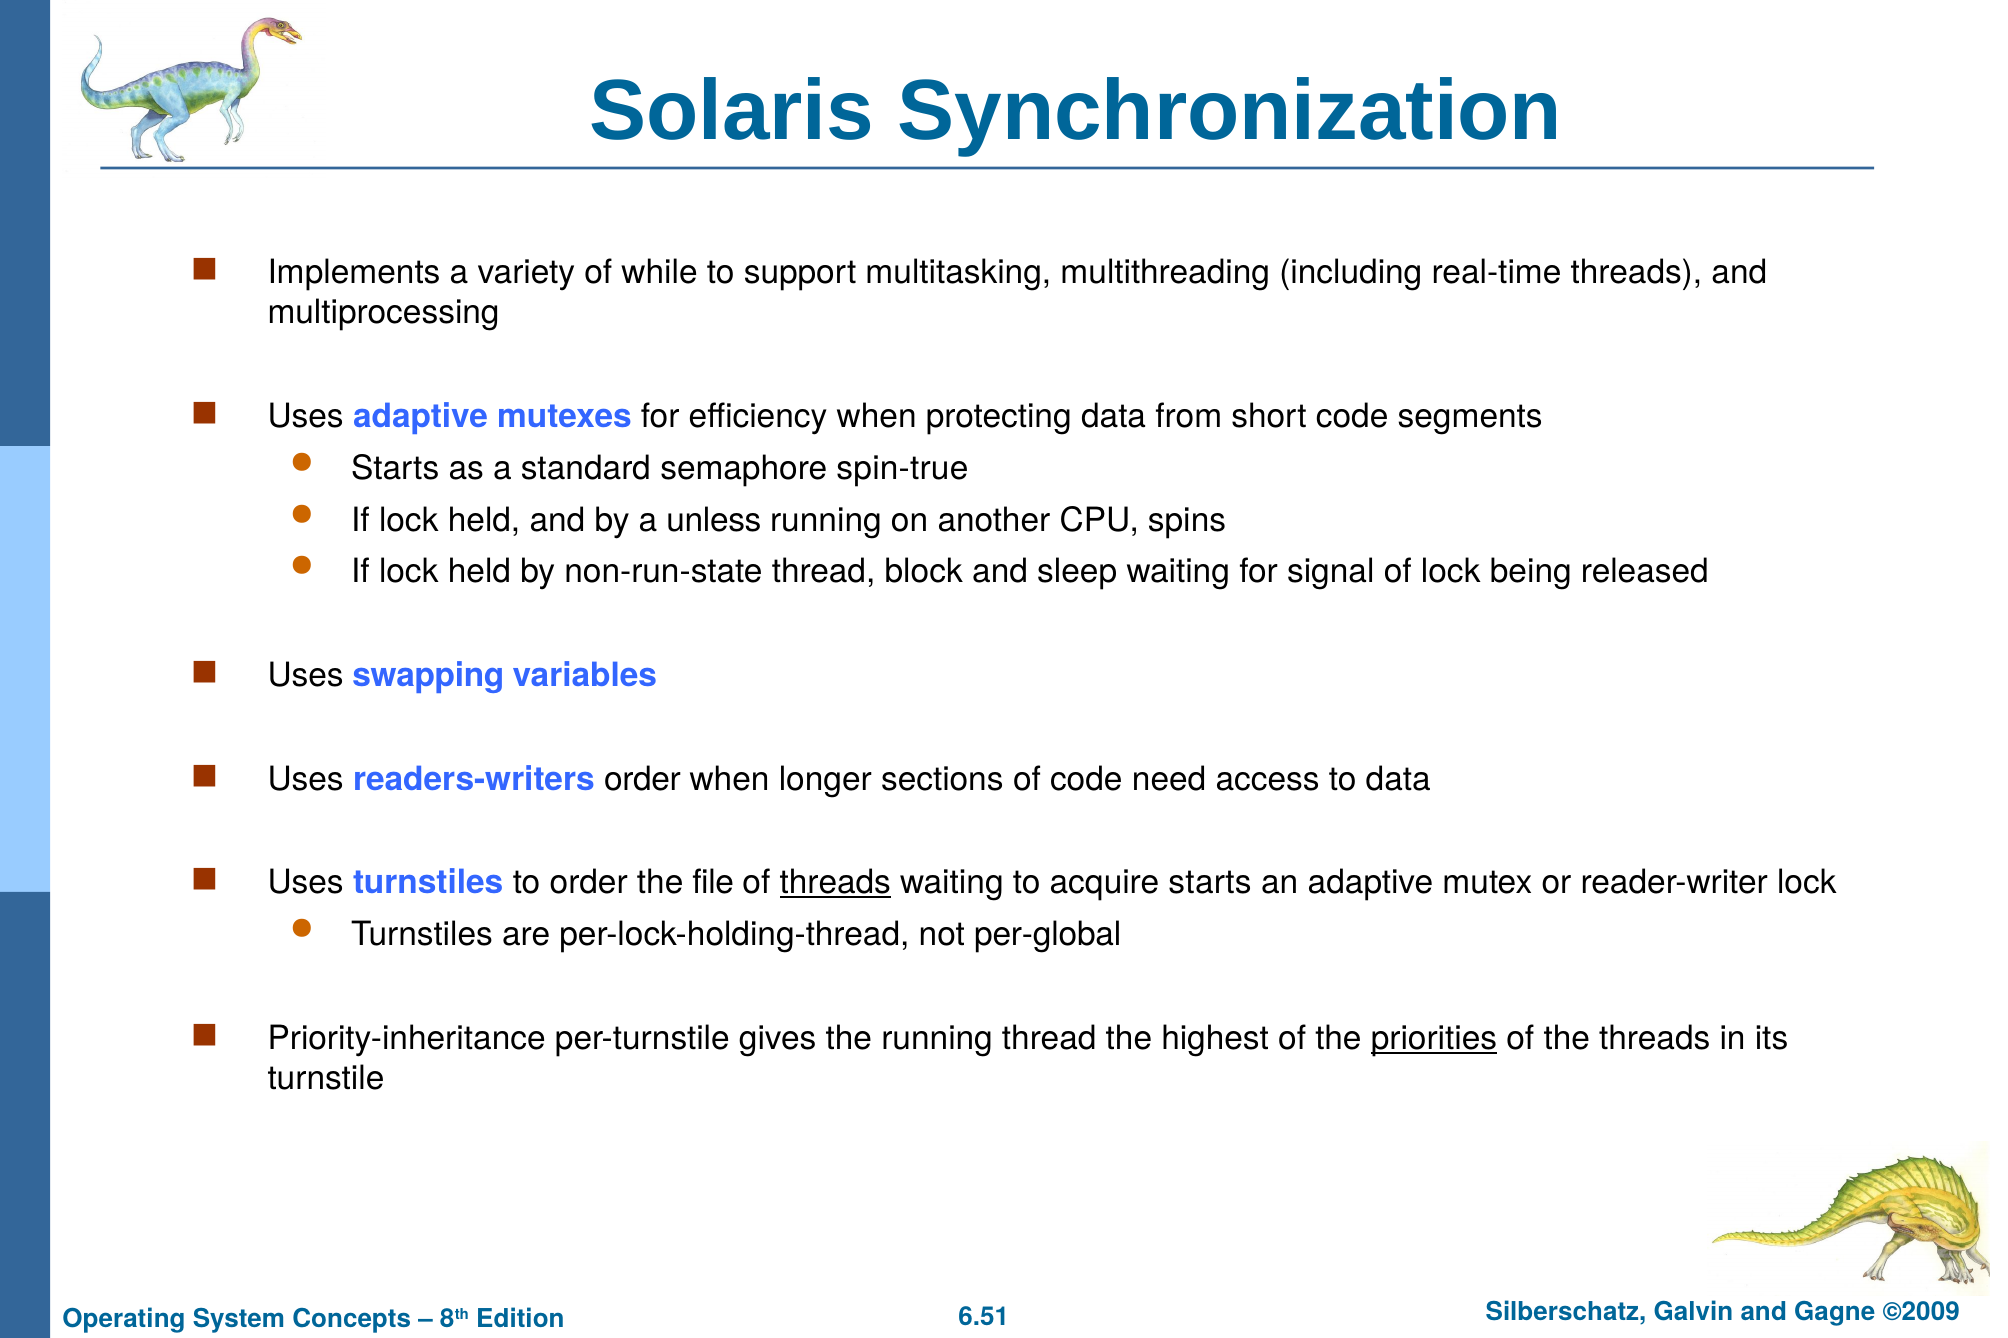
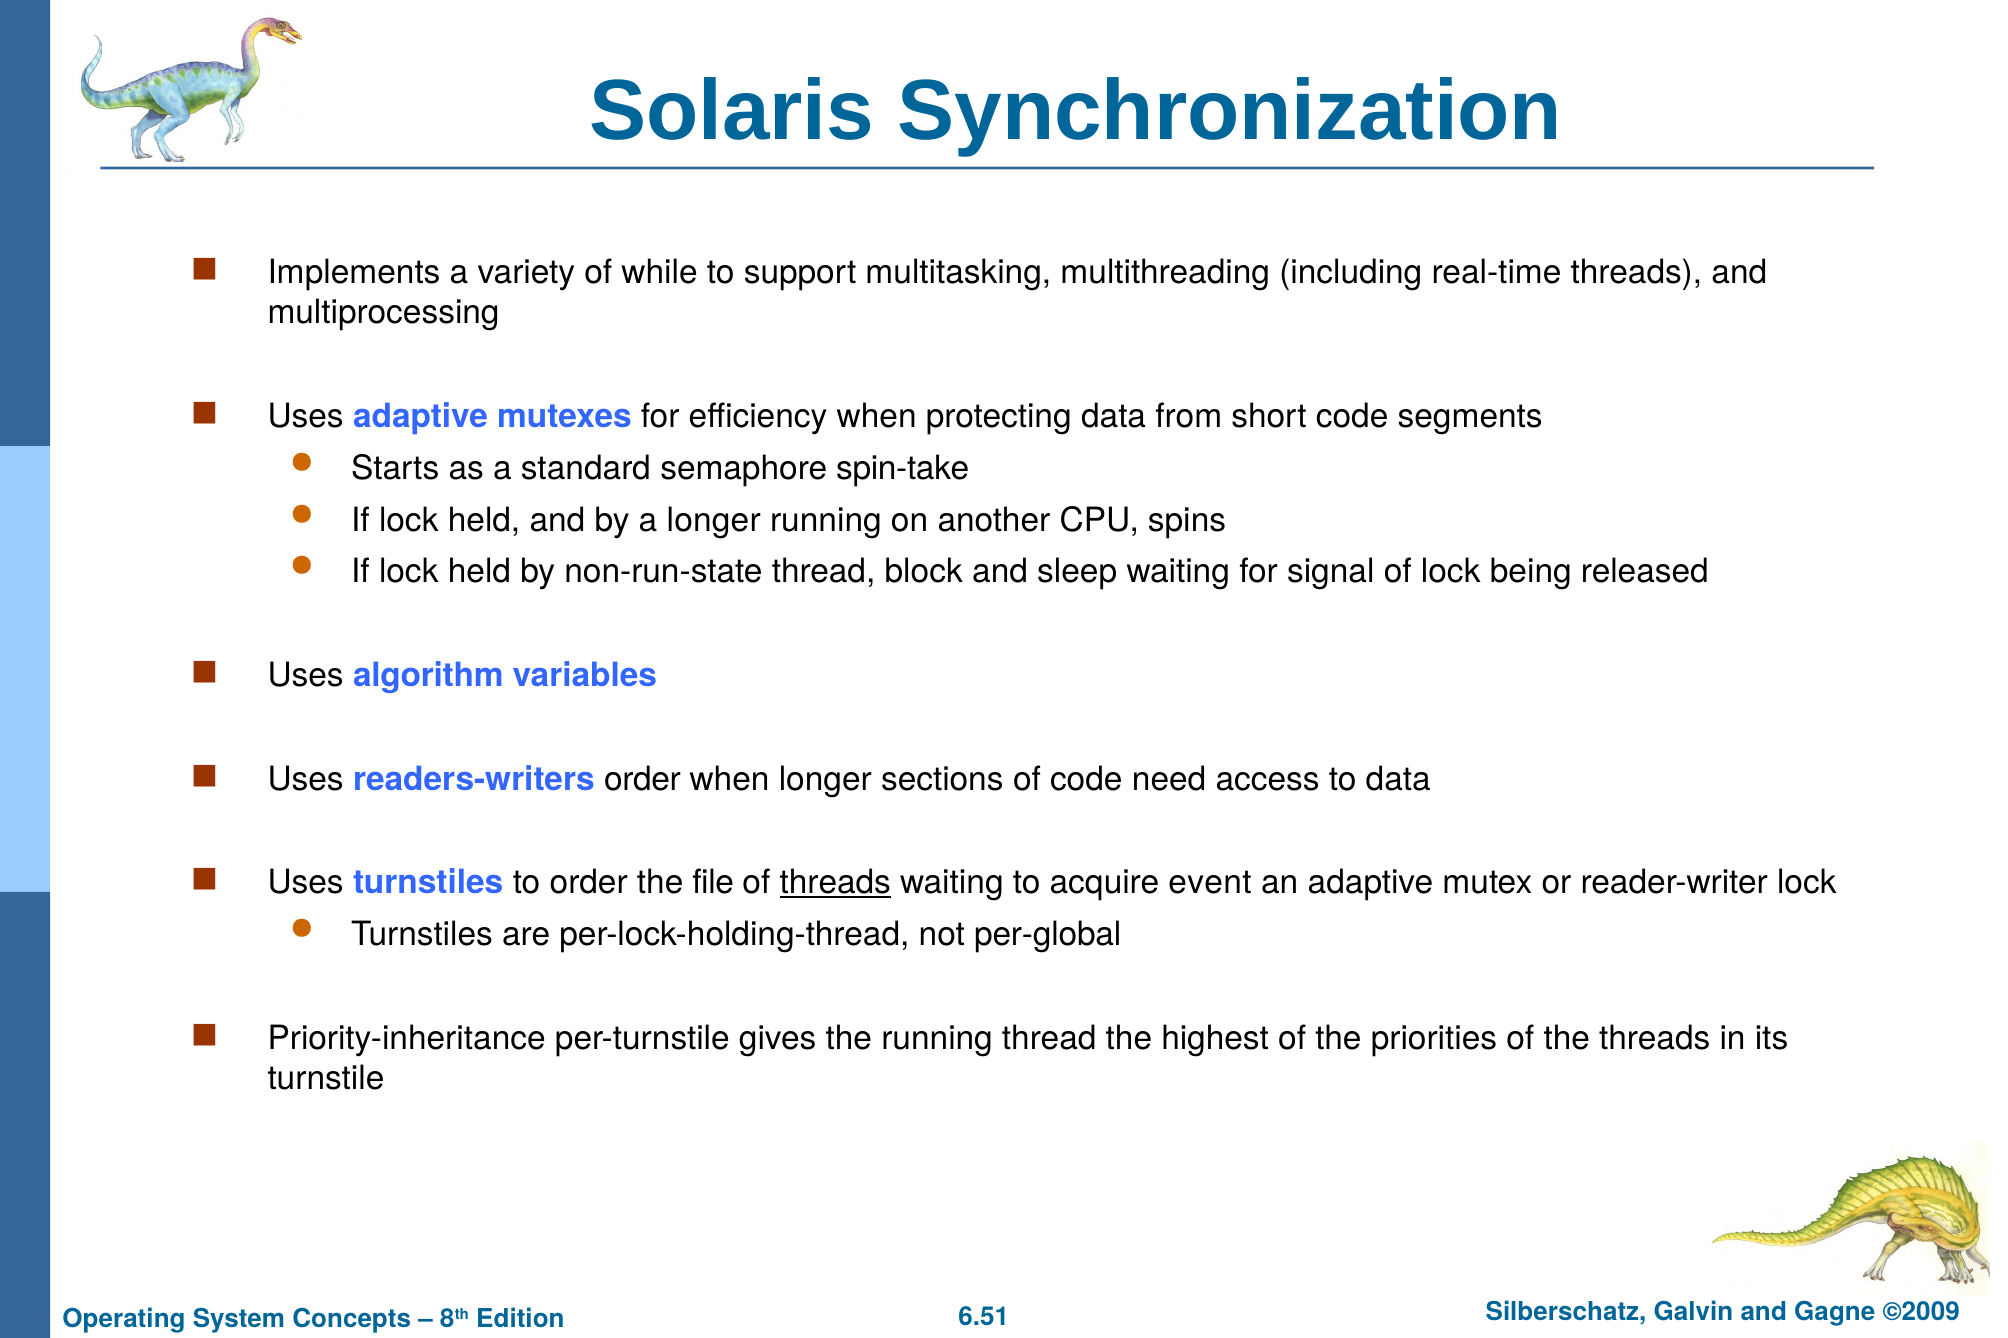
spin-true: spin-true -> spin-take
a unless: unless -> longer
swapping: swapping -> algorithm
acquire starts: starts -> event
priorities underline: present -> none
